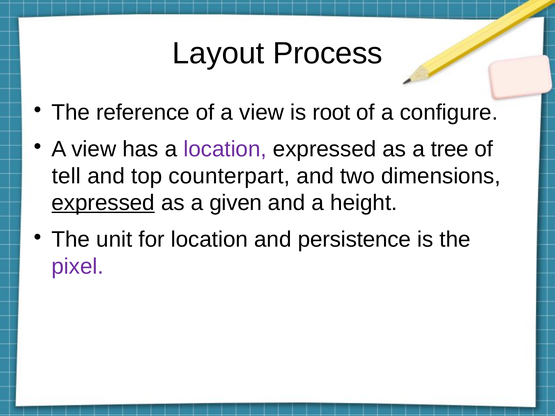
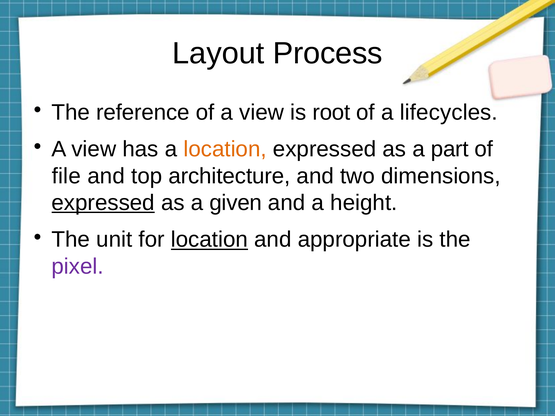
configure: configure -> lifecycles
location at (225, 149) colour: purple -> orange
tree: tree -> part
tell: tell -> file
counterpart: counterpart -> architecture
location at (209, 240) underline: none -> present
persistence: persistence -> appropriate
